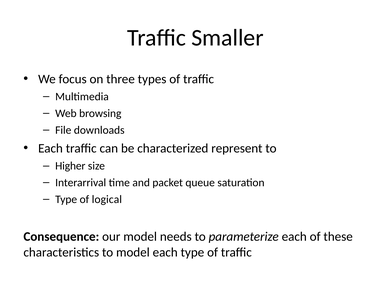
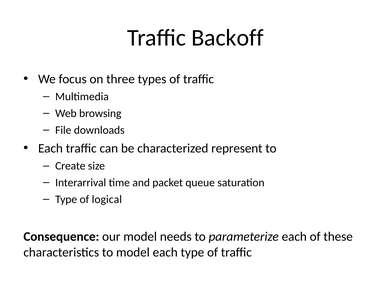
Smaller: Smaller -> Backoff
Higher: Higher -> Create
